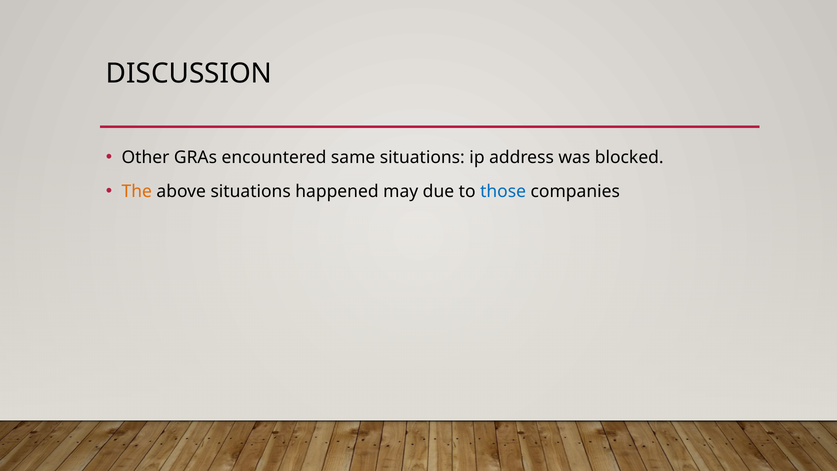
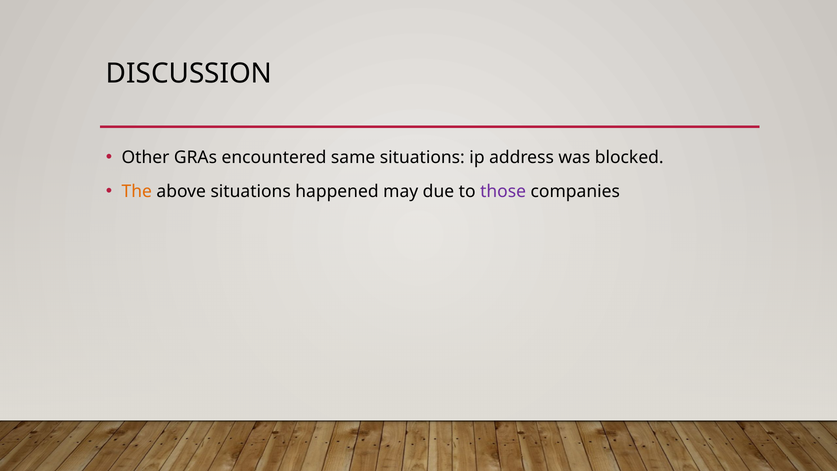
those colour: blue -> purple
